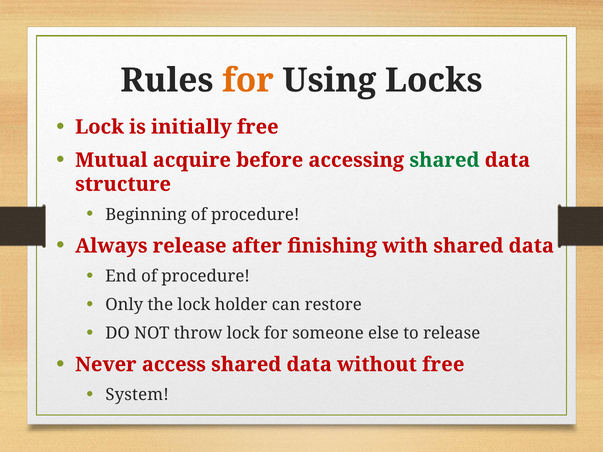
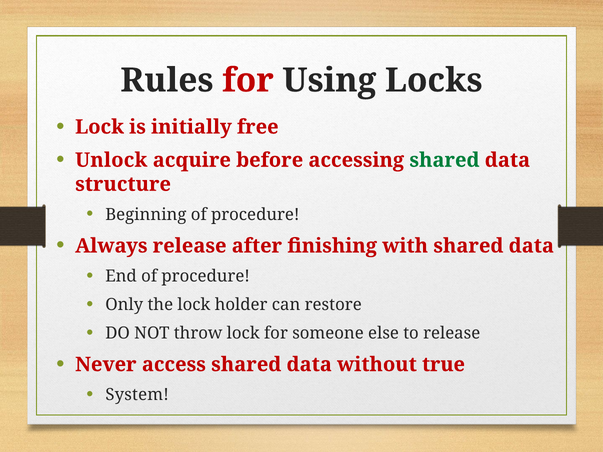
for at (248, 80) colour: orange -> red
Mutual: Mutual -> Unlock
without free: free -> true
